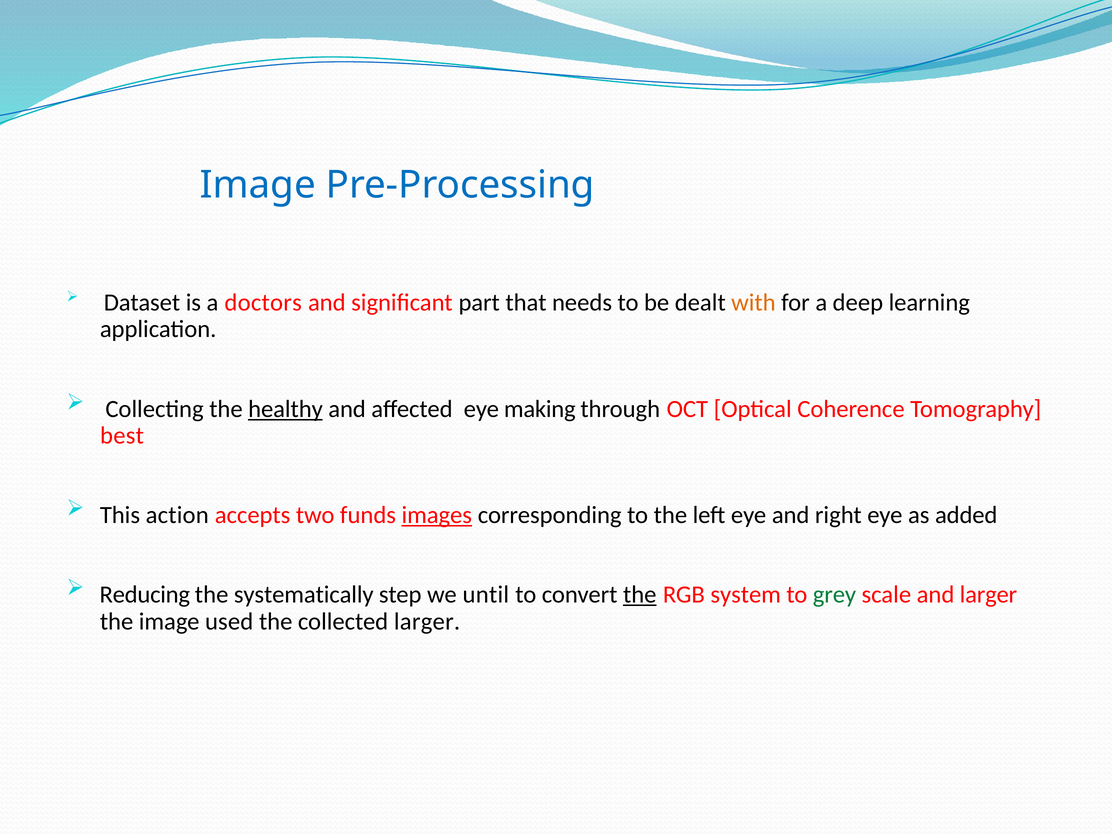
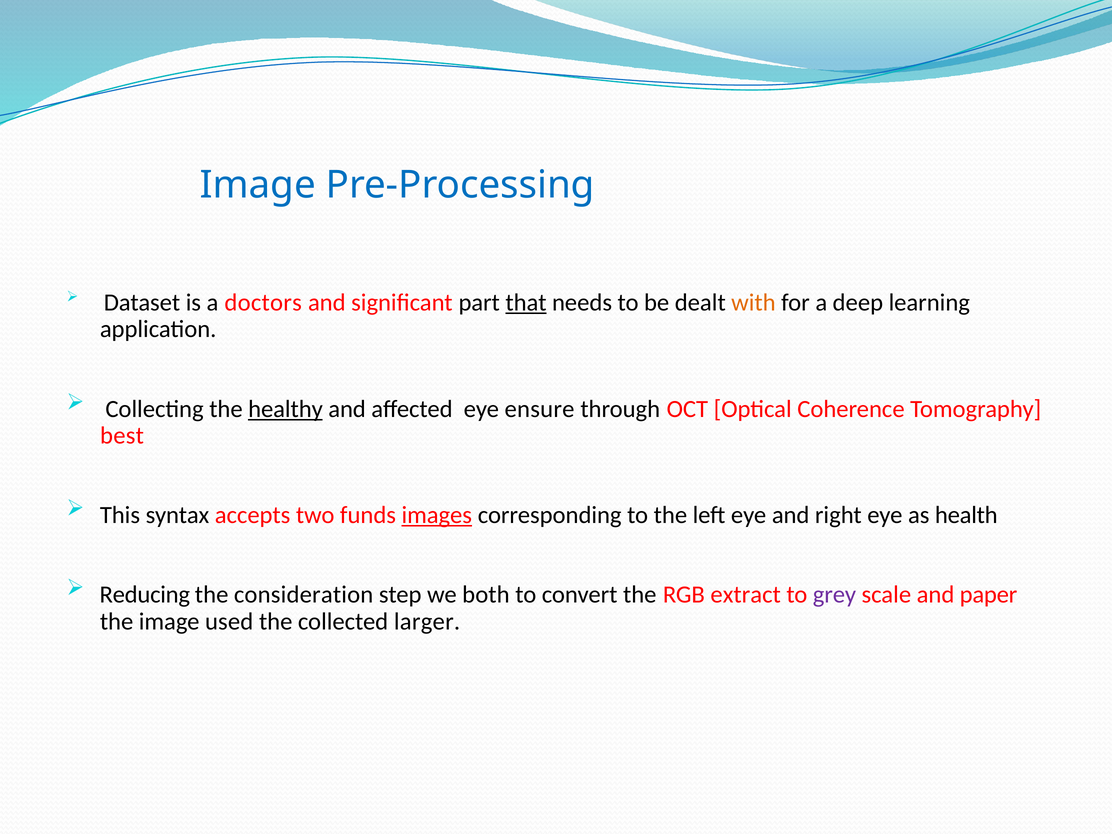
that underline: none -> present
making: making -> ensure
action: action -> syntax
added: added -> health
systematically: systematically -> consideration
until: until -> both
the at (640, 595) underline: present -> none
system: system -> extract
grey colour: green -> purple
and larger: larger -> paper
